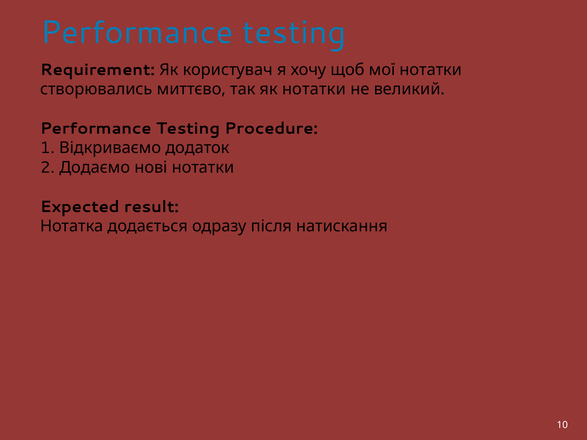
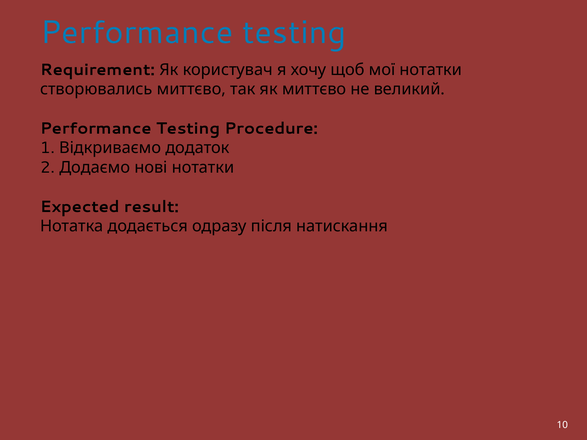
як нотатки: нотатки -> миттєво
